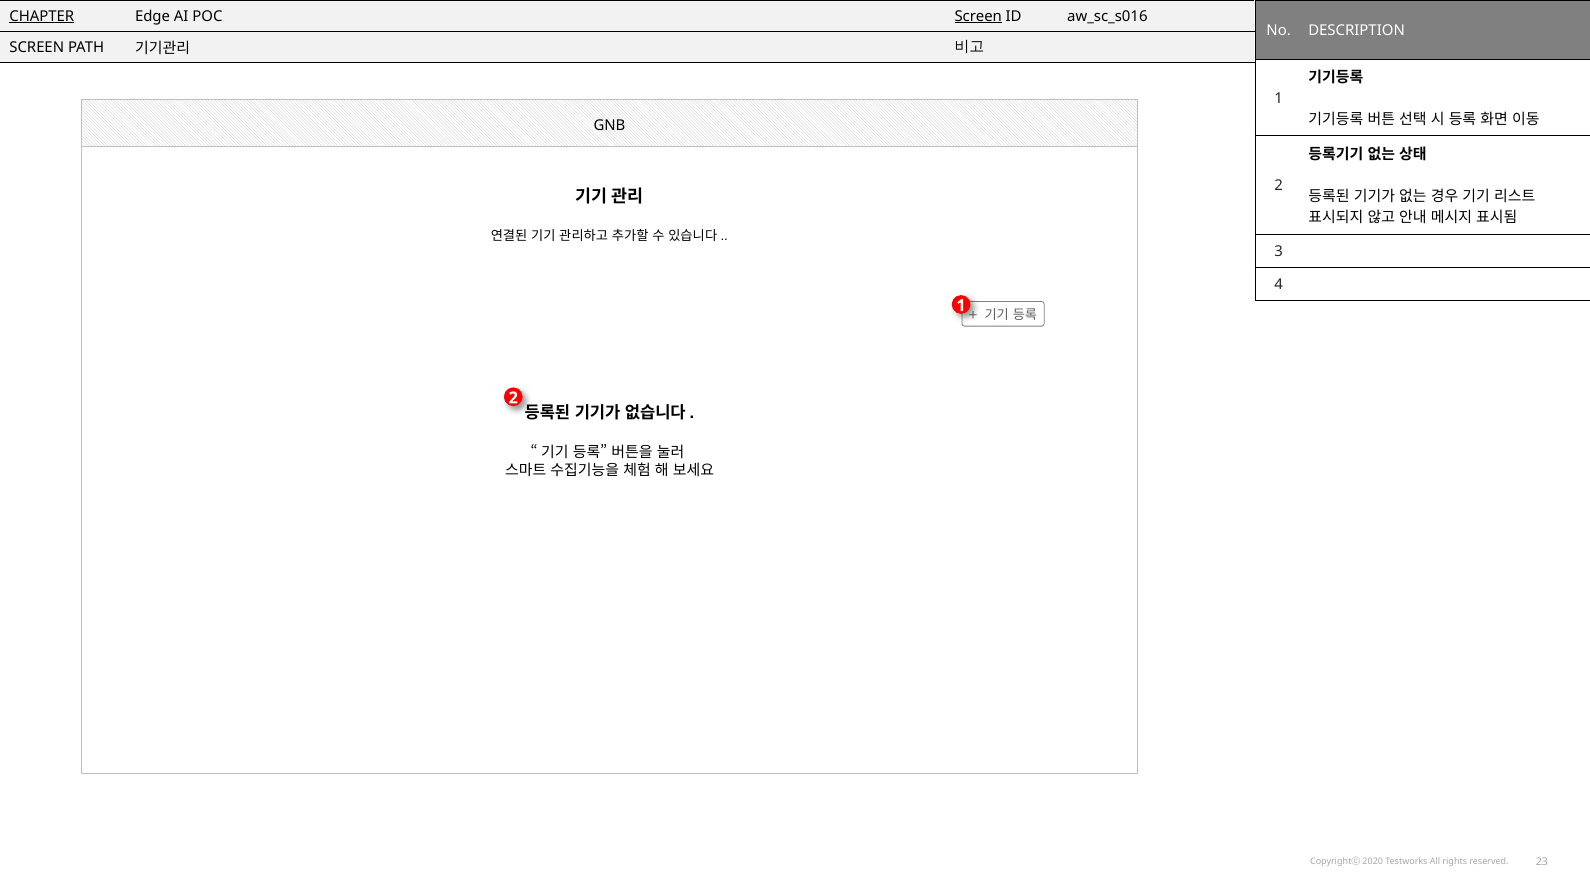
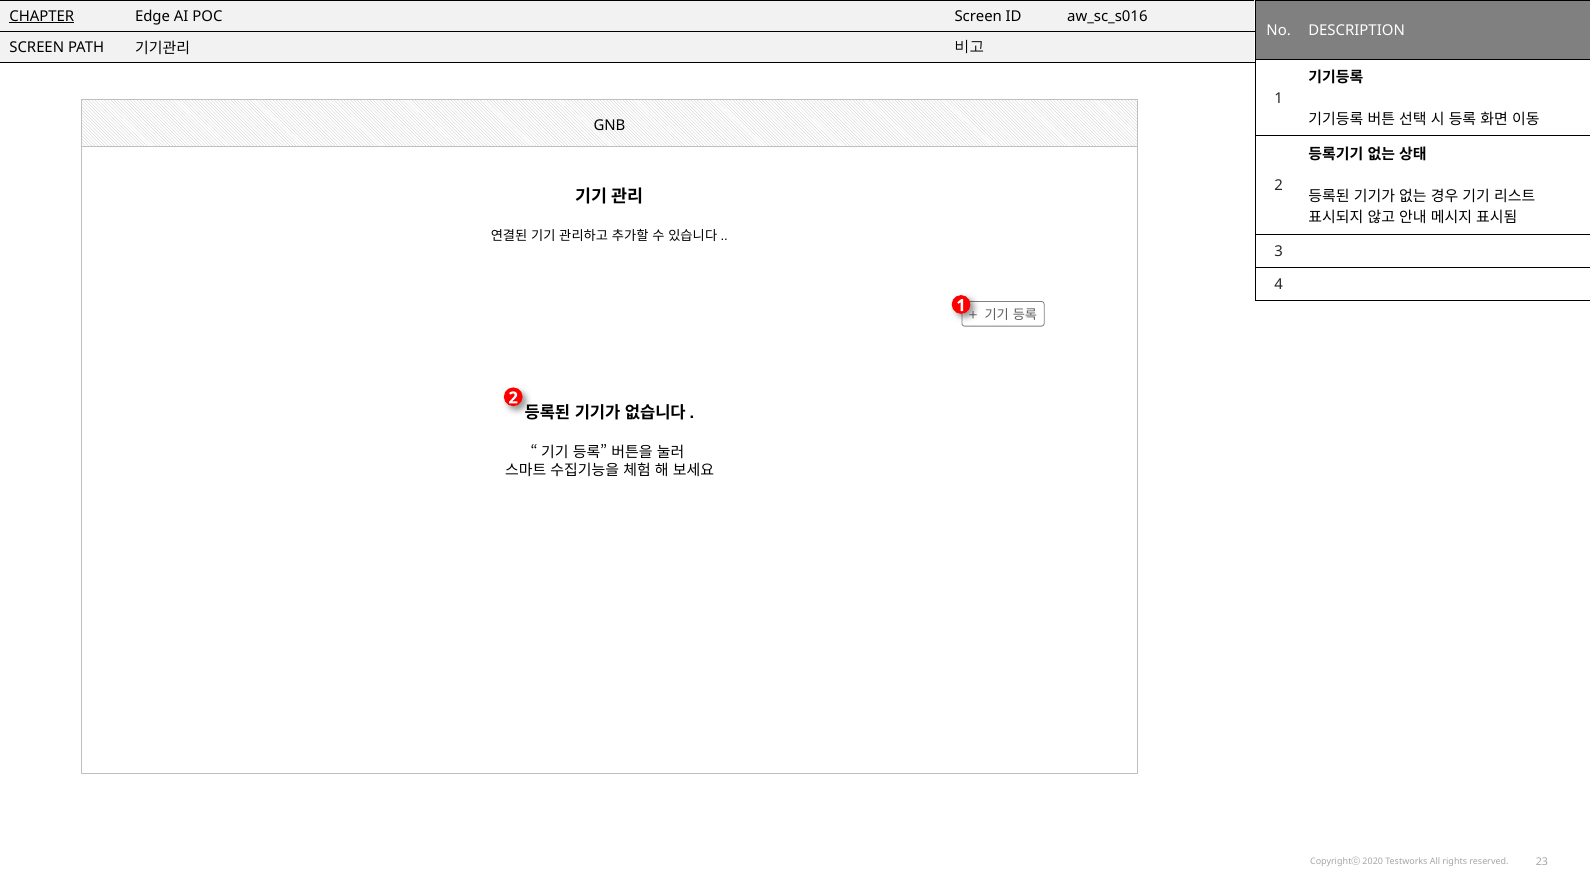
Screen at (978, 16) underline: present -> none
